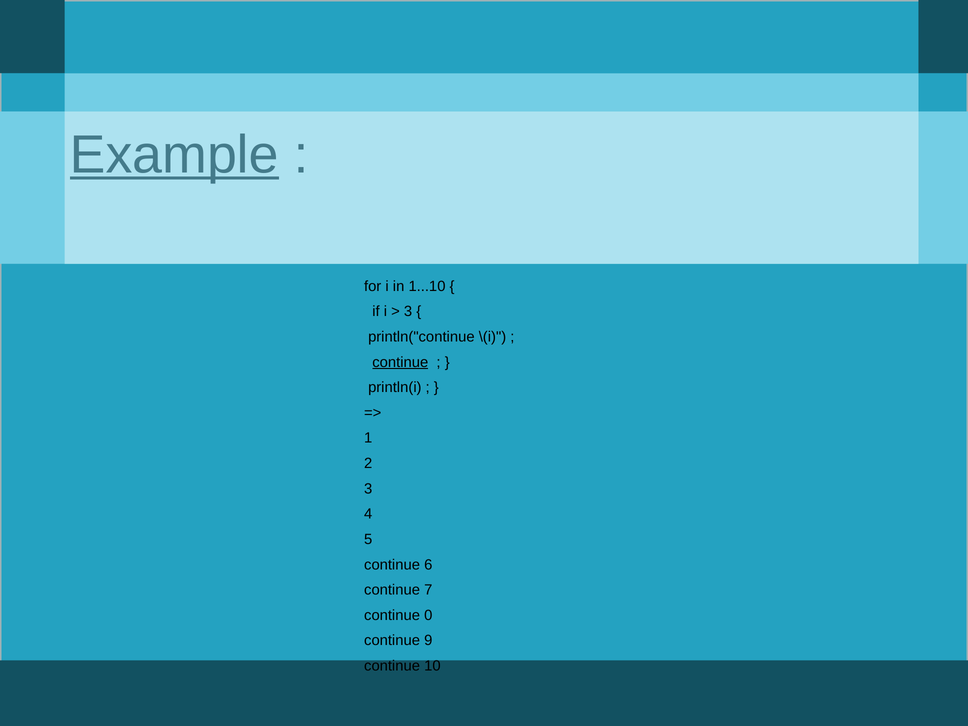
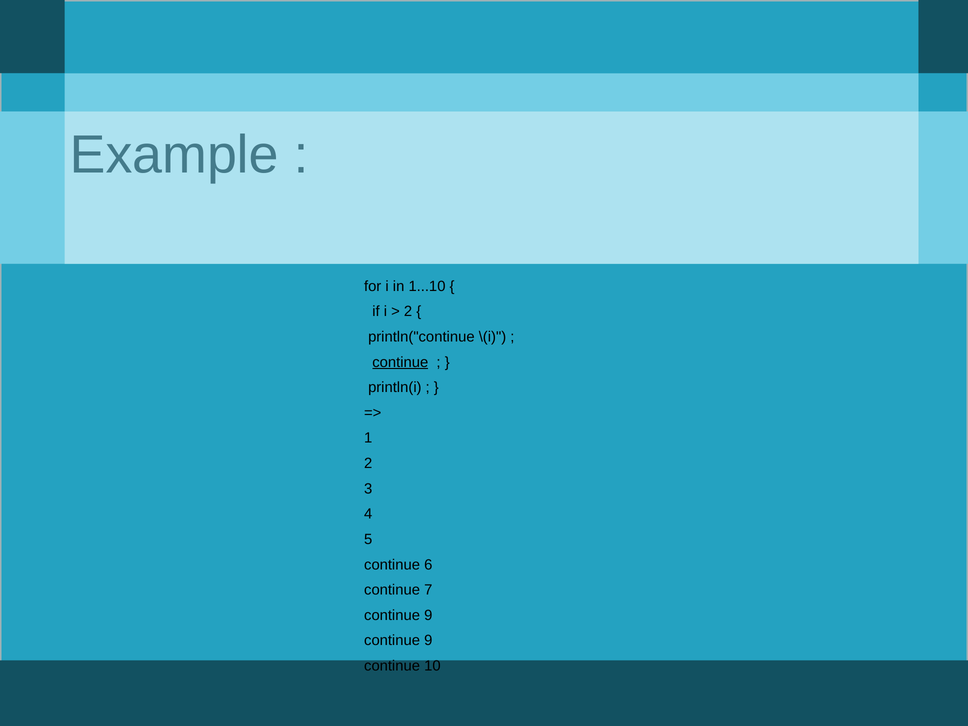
Example underline: present -> none
3 at (408, 312): 3 -> 2
0 at (428, 615): 0 -> 9
